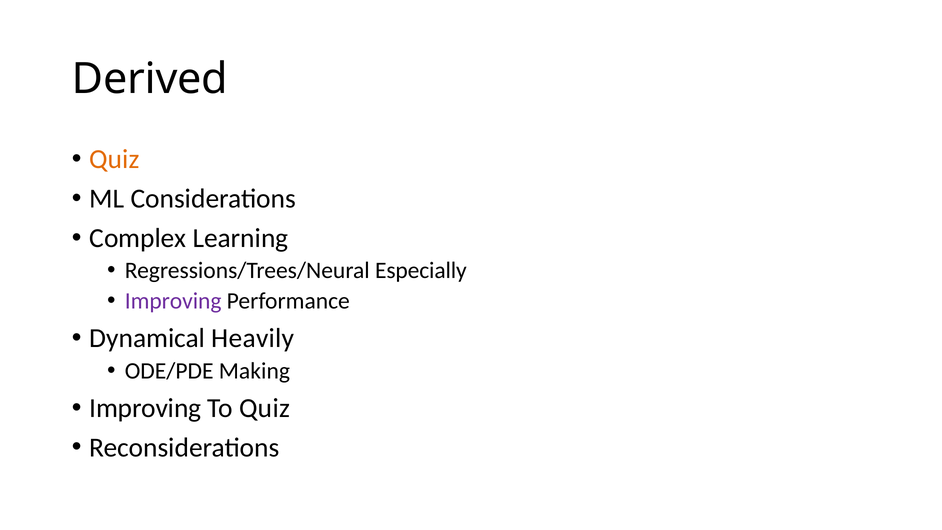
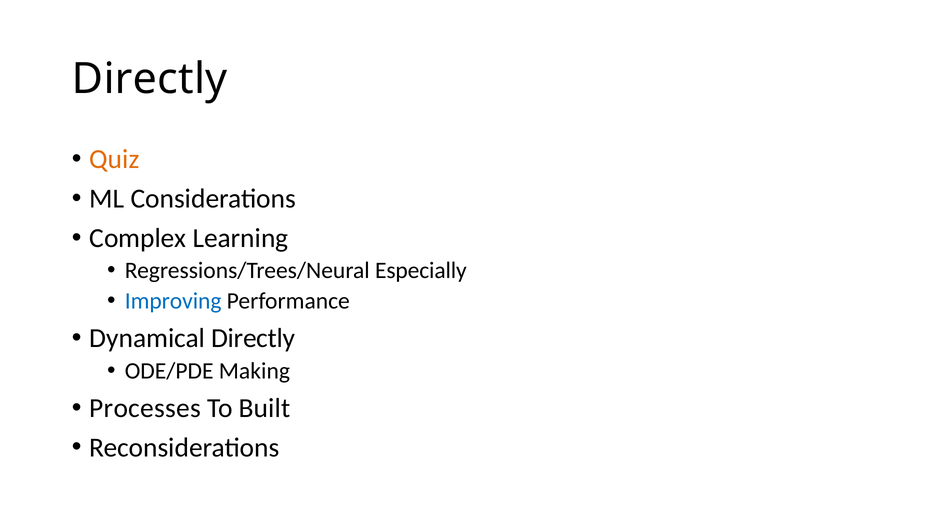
Derived at (150, 79): Derived -> Directly
Improving at (173, 301) colour: purple -> blue
Dynamical Heavily: Heavily -> Directly
Improving at (145, 408): Improving -> Processes
To Quiz: Quiz -> Built
